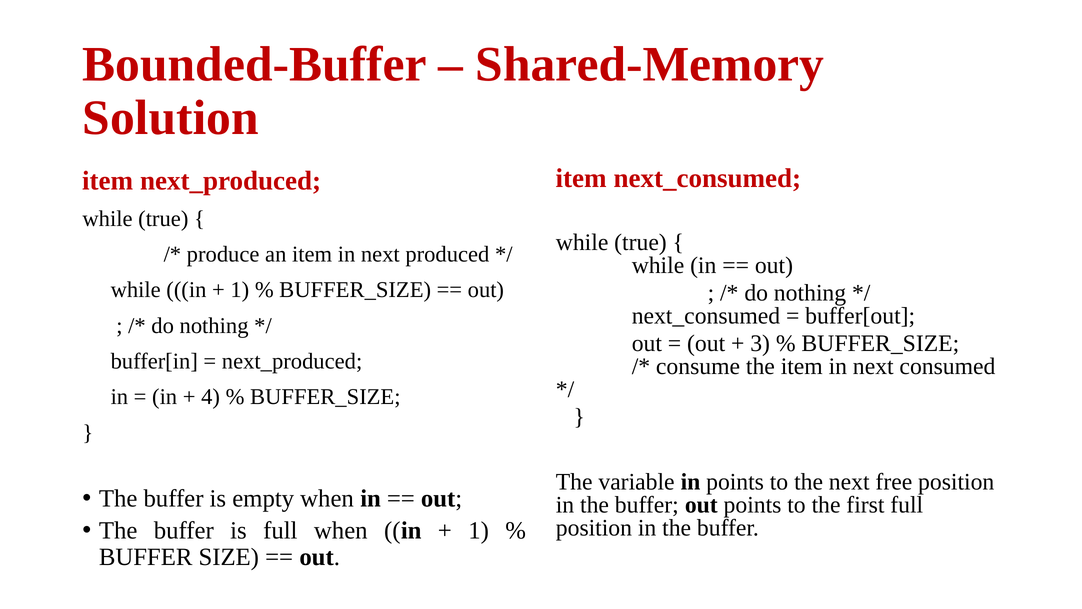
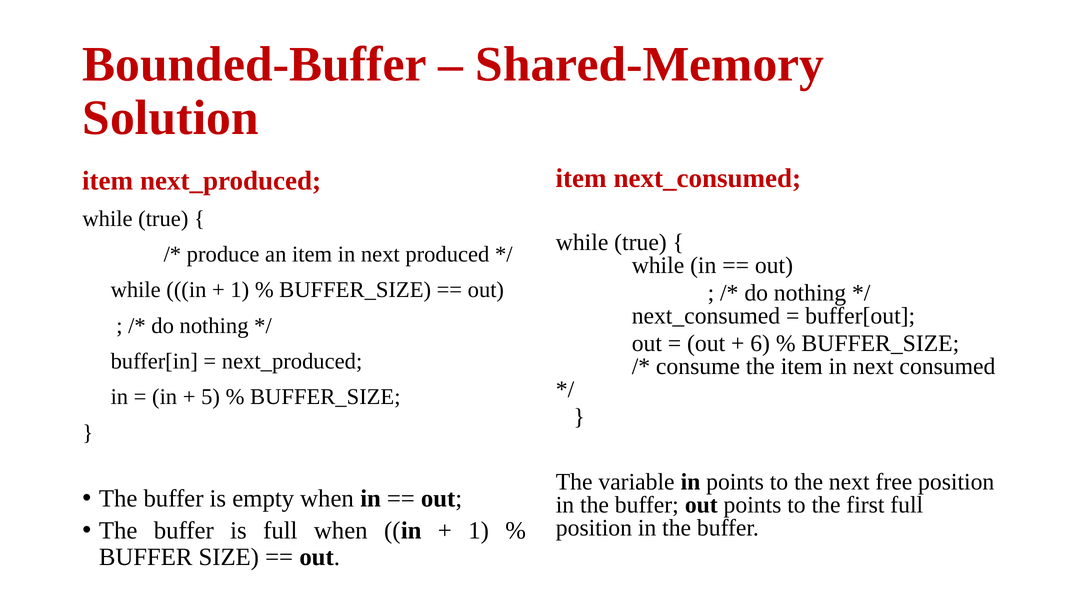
3: 3 -> 6
4: 4 -> 5
